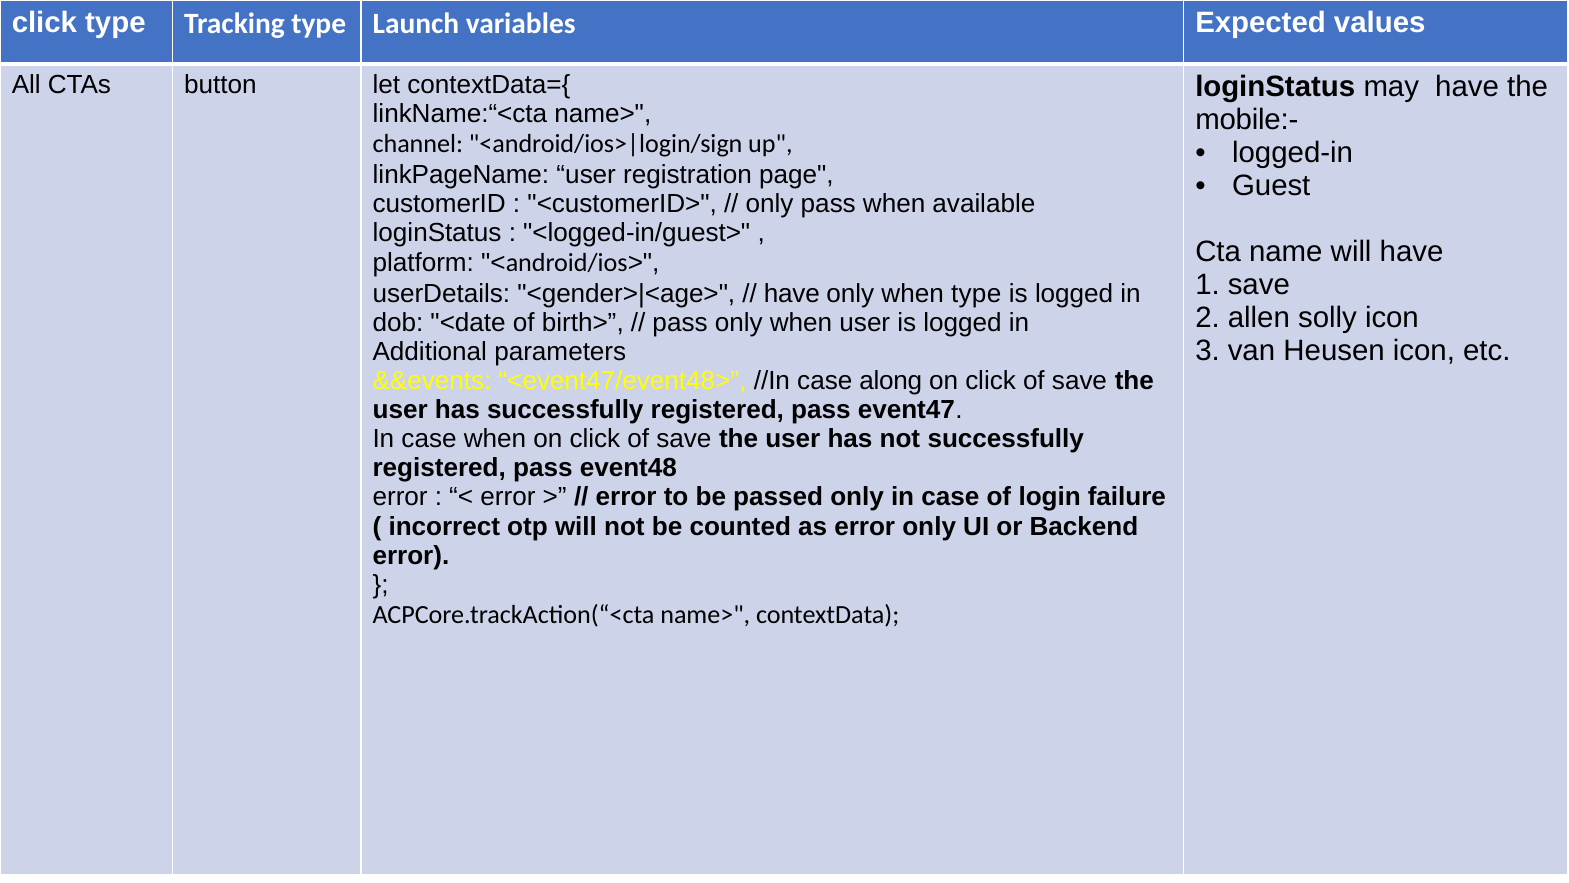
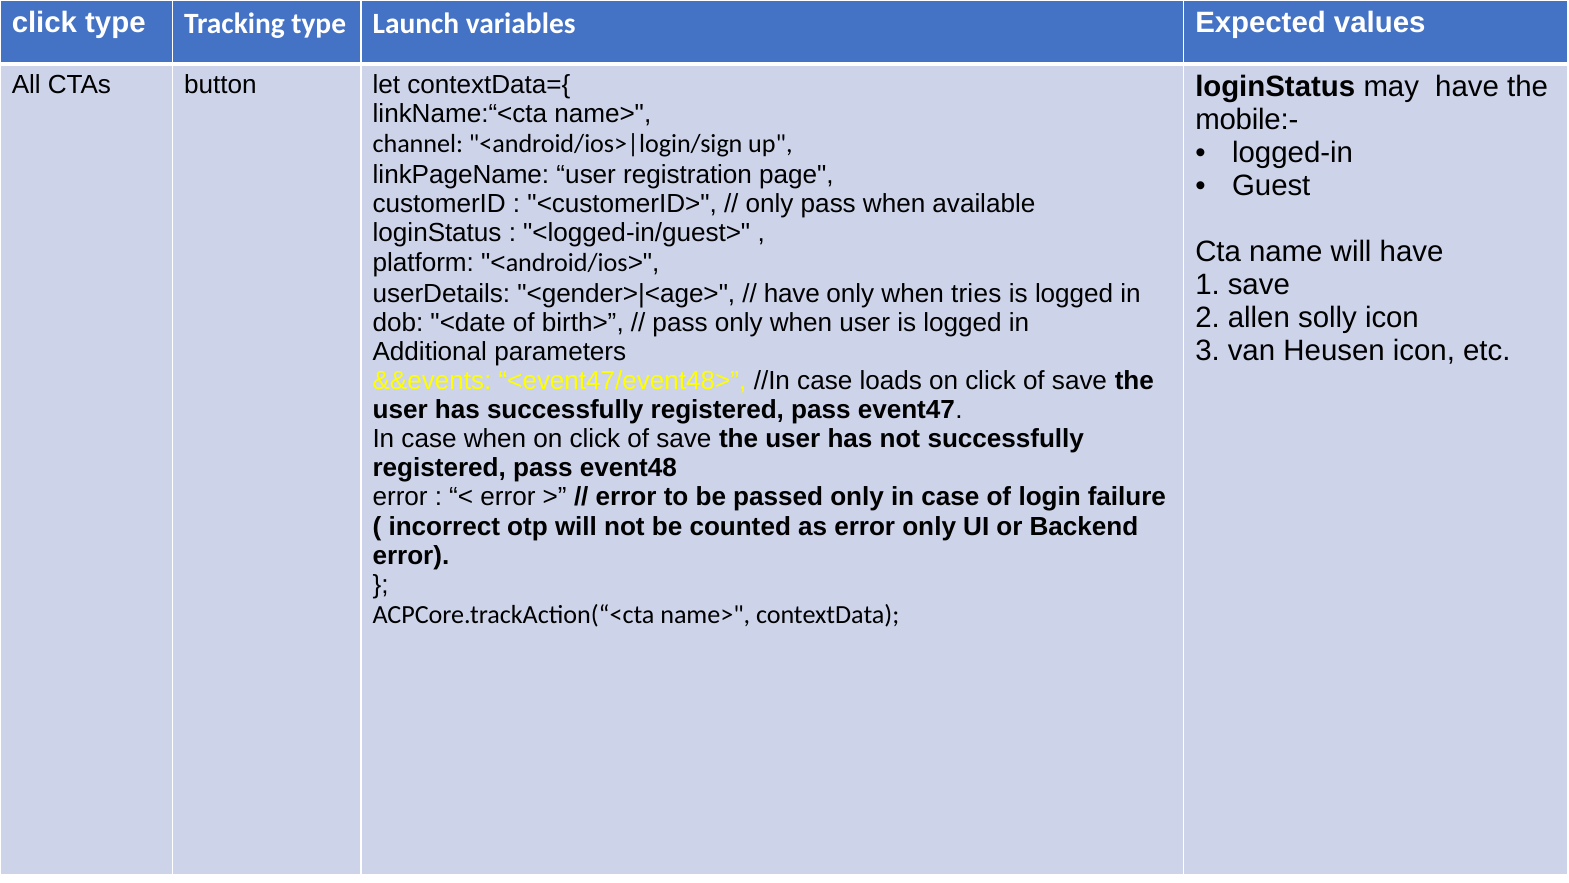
when type: type -> tries
along: along -> loads
